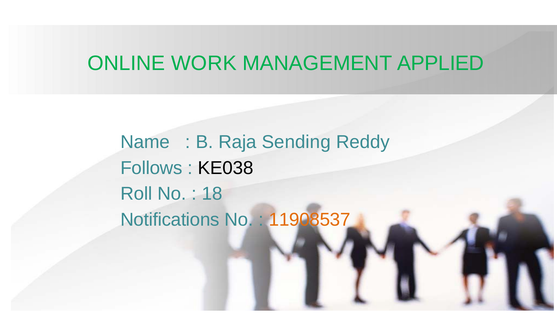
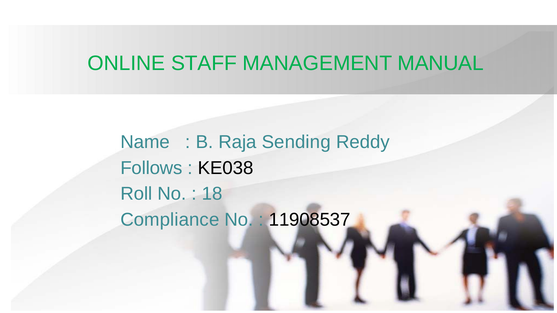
WORK: WORK -> STAFF
APPLIED: APPLIED -> MANUAL
Notifications: Notifications -> Compliance
11908537 colour: orange -> black
